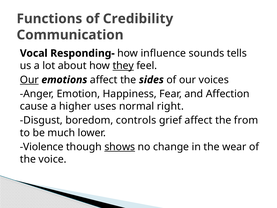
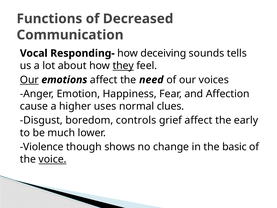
Credibility: Credibility -> Decreased
influence: influence -> deceiving
sides: sides -> need
right: right -> clues
from: from -> early
shows underline: present -> none
wear: wear -> basic
voice underline: none -> present
